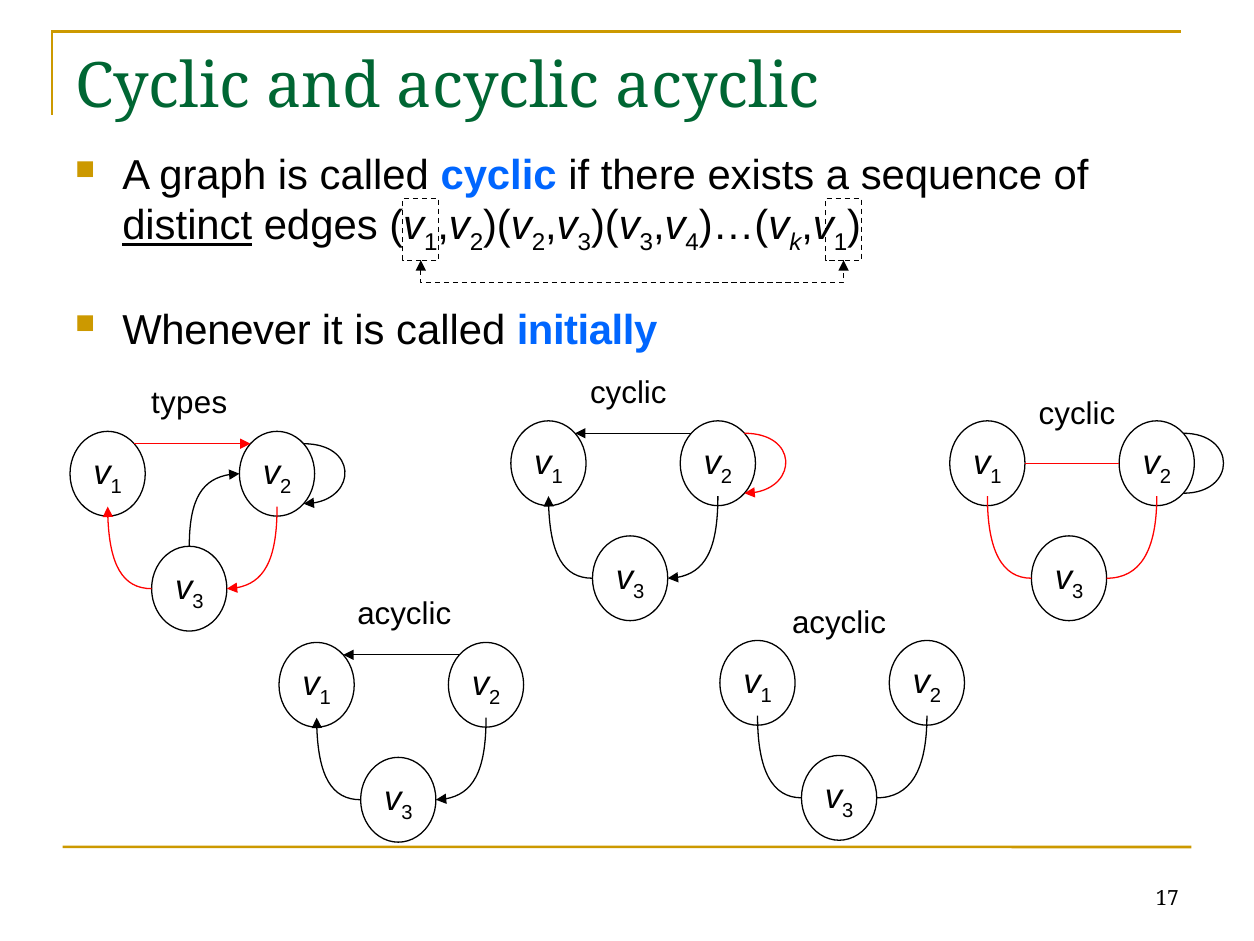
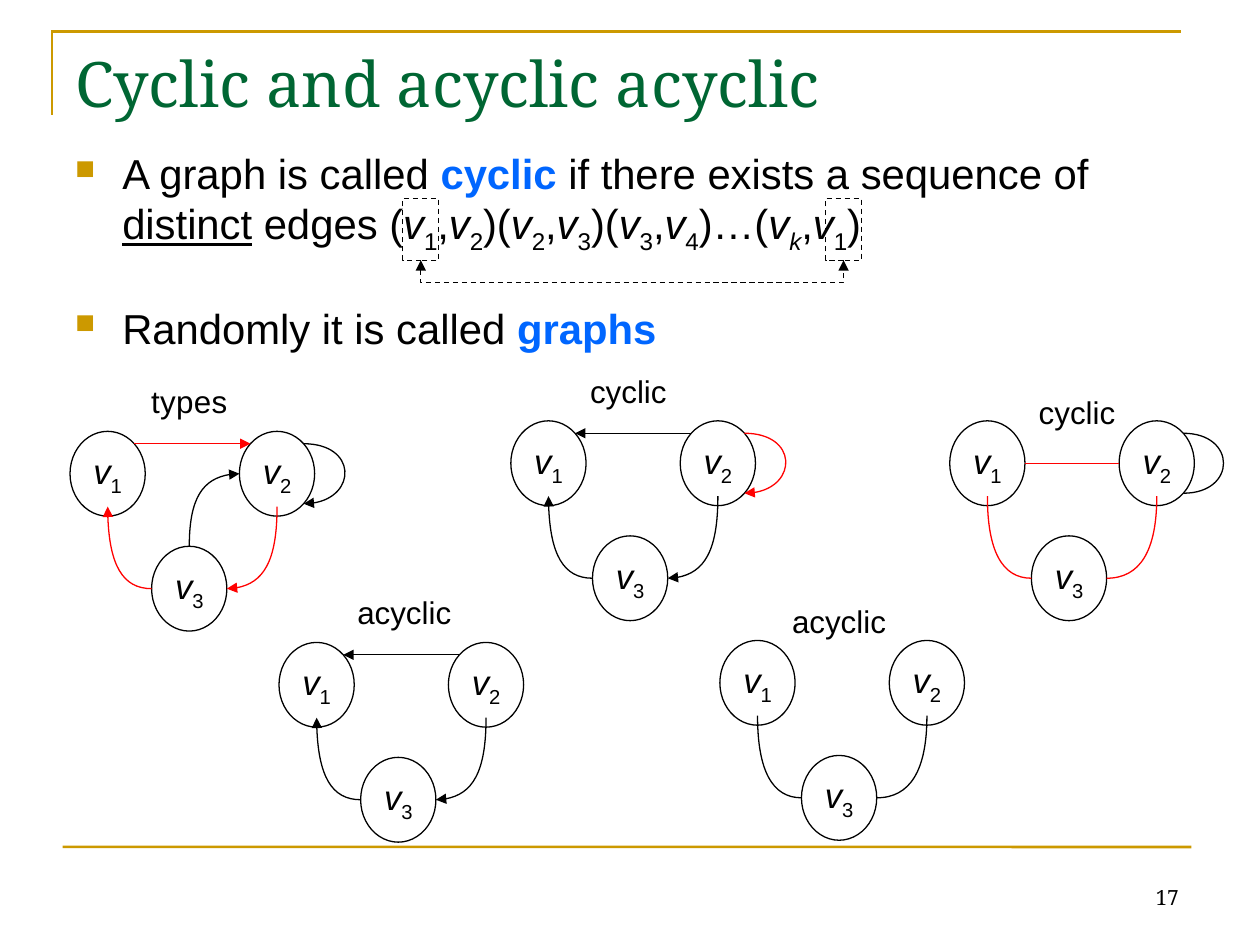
Whenever: Whenever -> Randomly
initially: initially -> graphs
